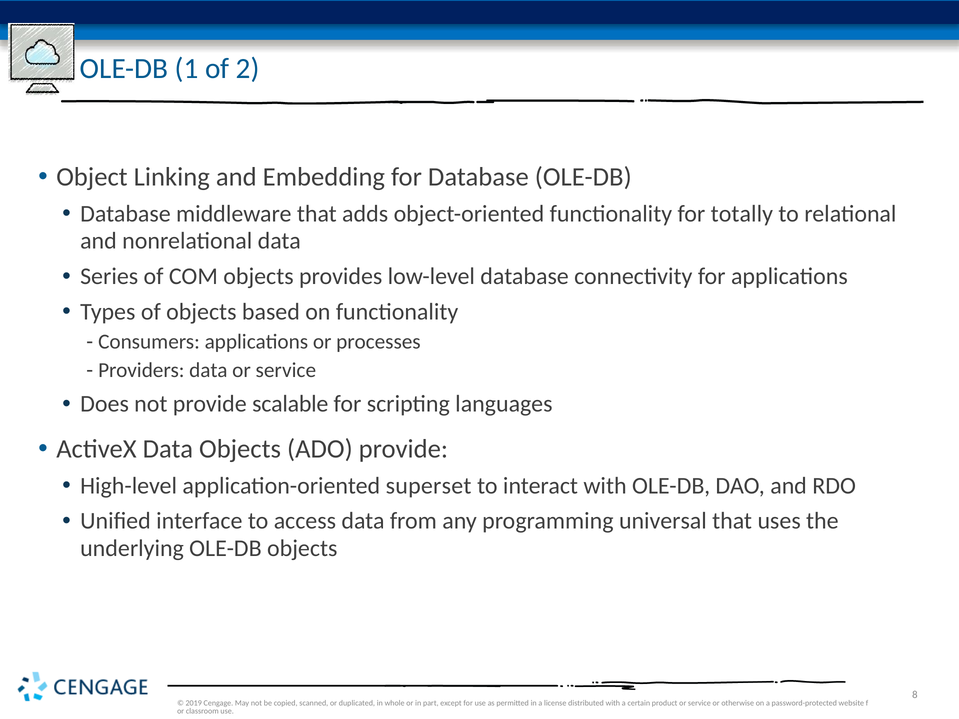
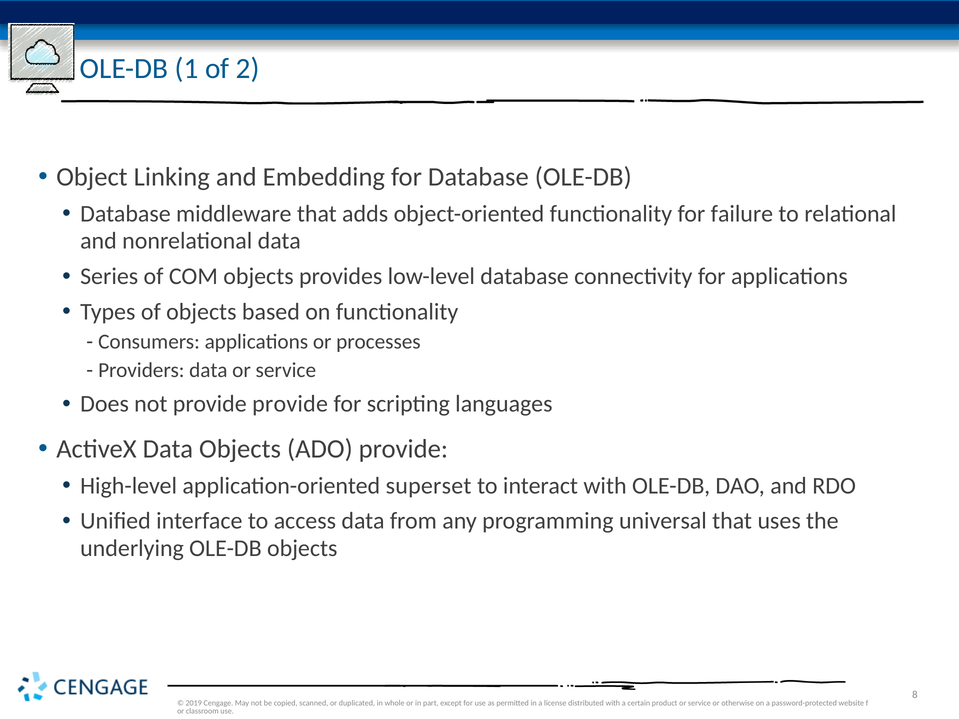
totally: totally -> failure
provide scalable: scalable -> provide
